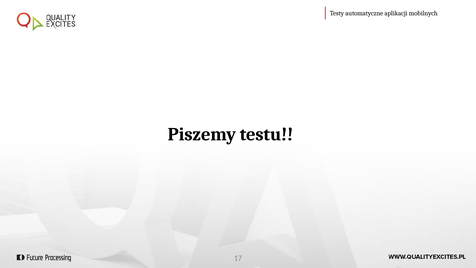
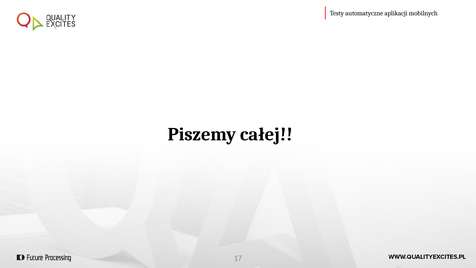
testu: testu -> całej
